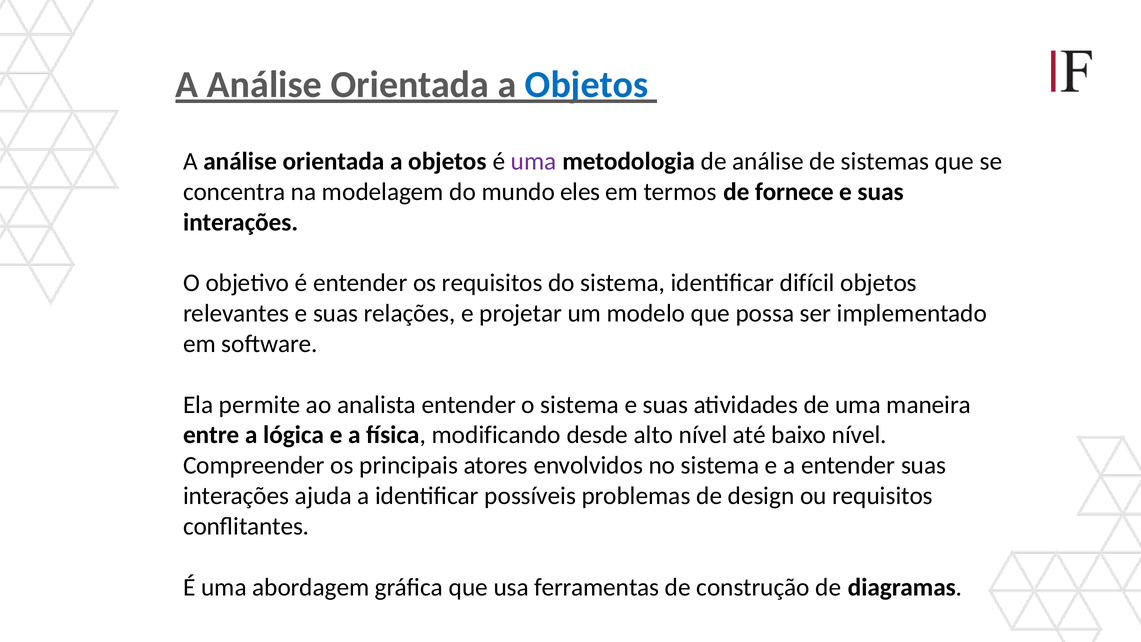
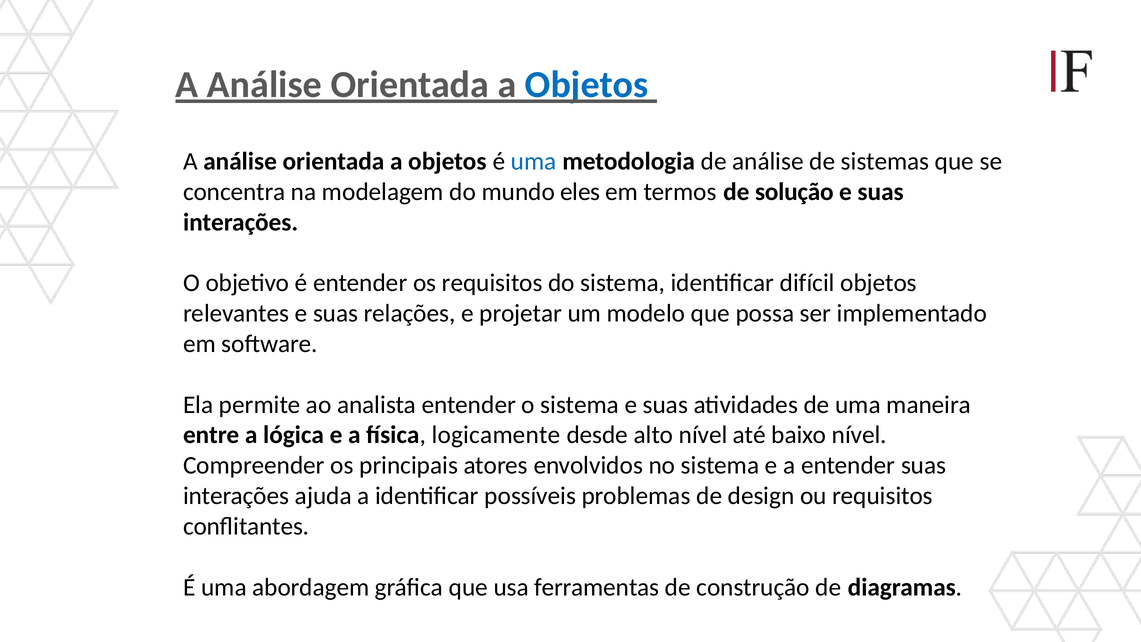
uma at (534, 161) colour: purple -> blue
fornece: fornece -> solução
modificando: modificando -> logicamente
